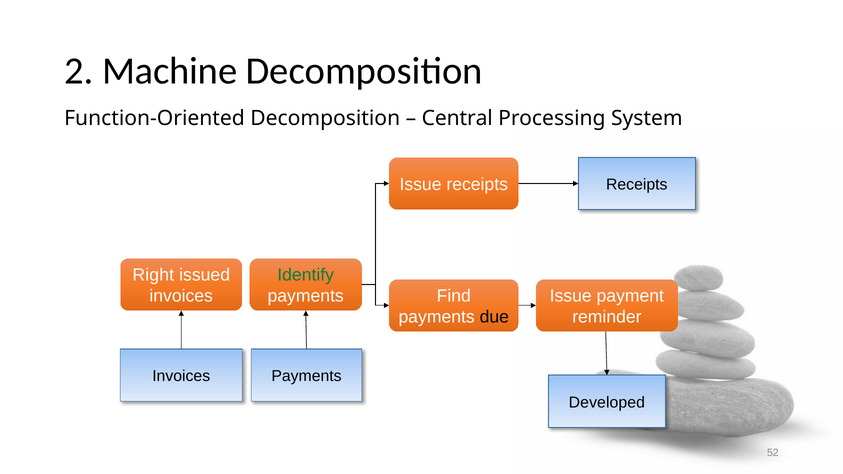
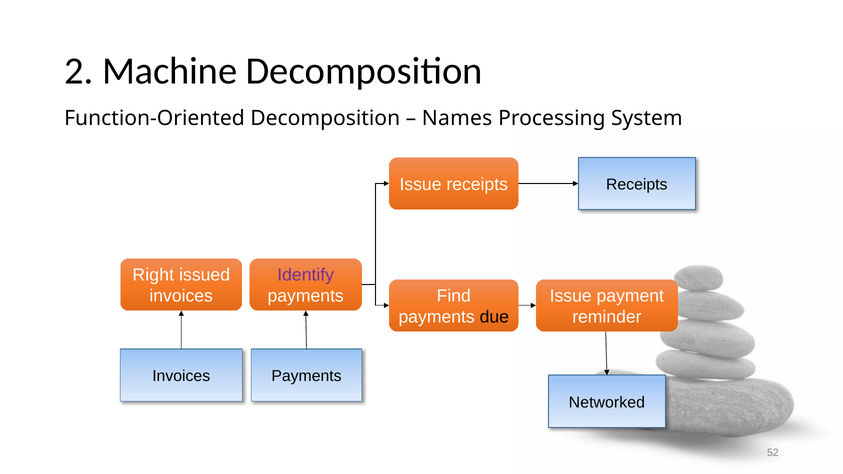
Central: Central -> Names
Identify colour: green -> purple
Developed: Developed -> Networked
